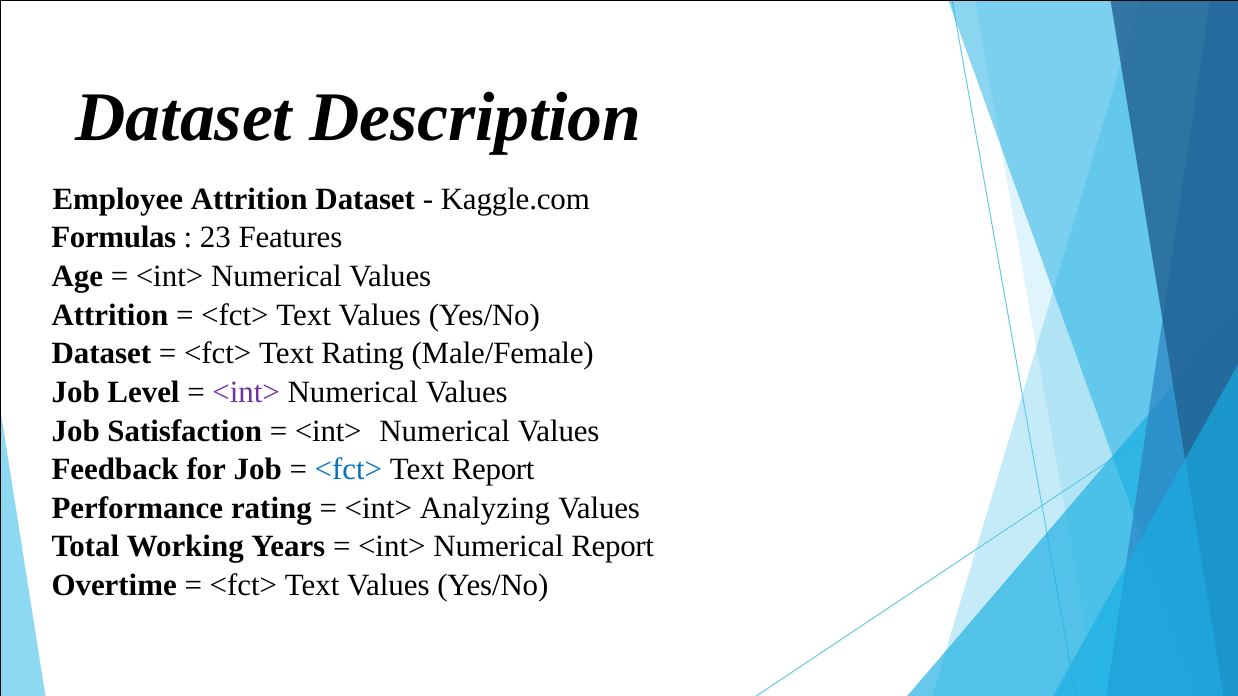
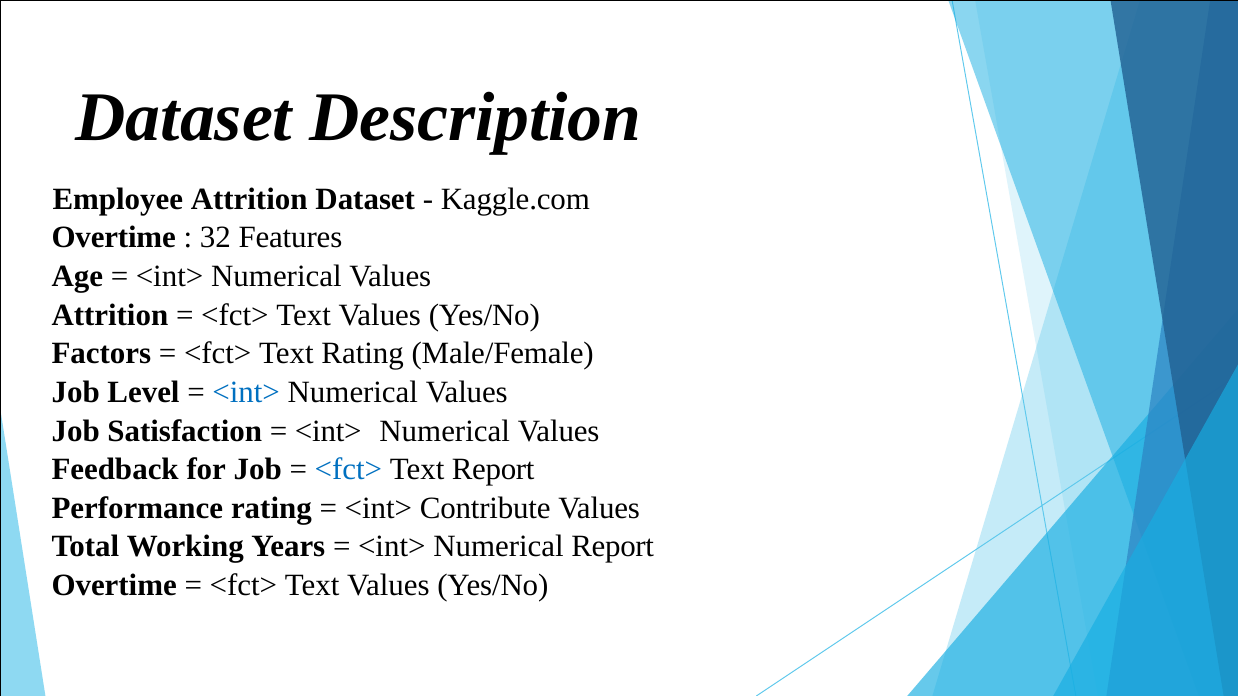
Formulas at (114, 238): Formulas -> Overtime
23: 23 -> 32
Dataset at (101, 354): Dataset -> Factors
<int> at (246, 392) colour: purple -> blue
Analyzing: Analyzing -> Contribute
